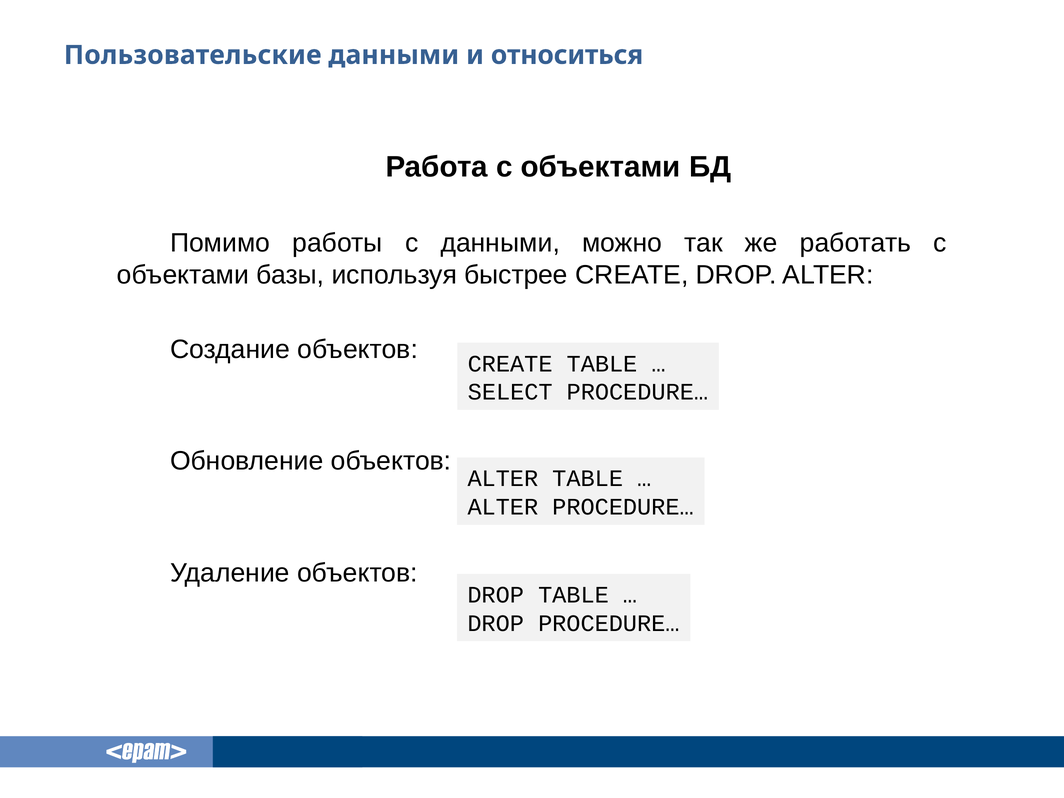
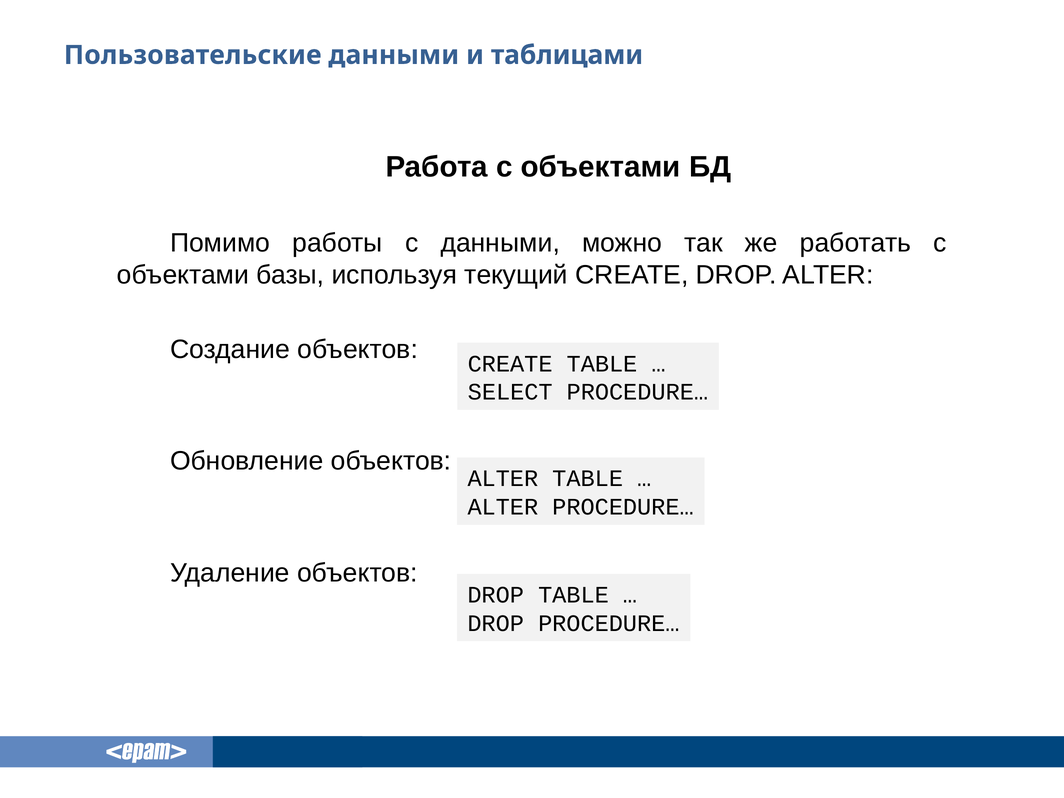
относиться: относиться -> таблицами
быстрее: быстрее -> текущий
